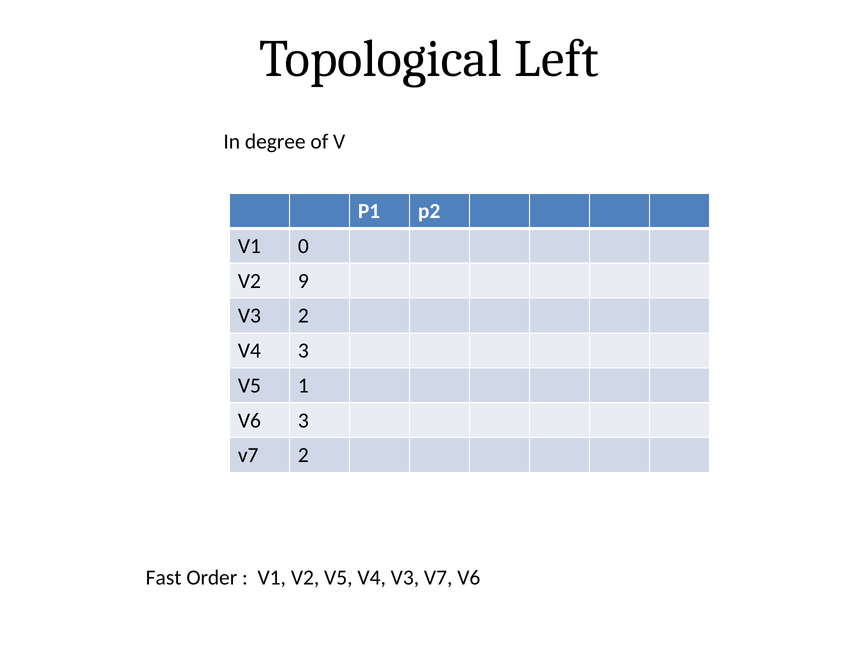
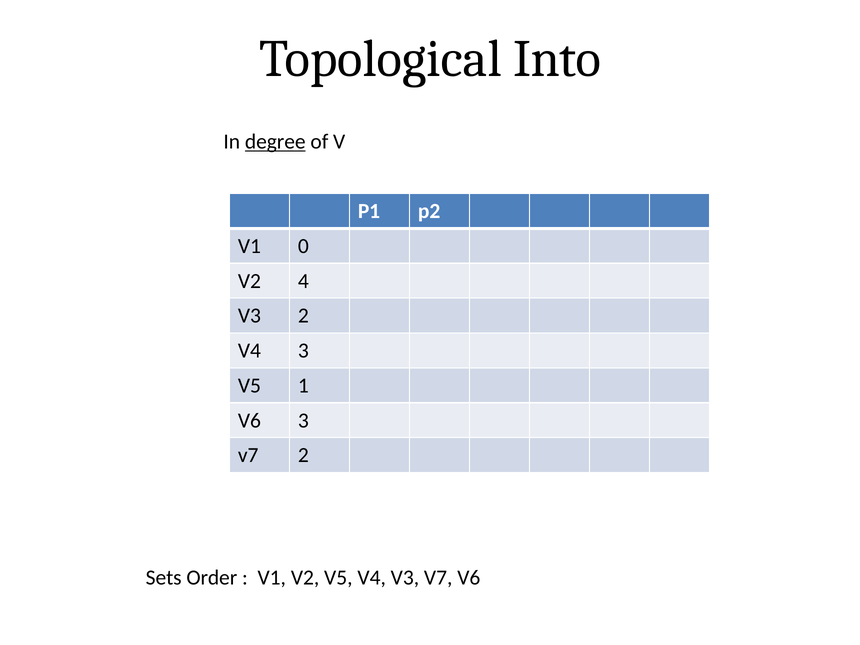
Left: Left -> Into
degree underline: none -> present
9: 9 -> 4
Fast: Fast -> Sets
